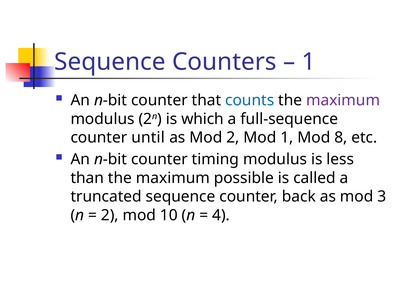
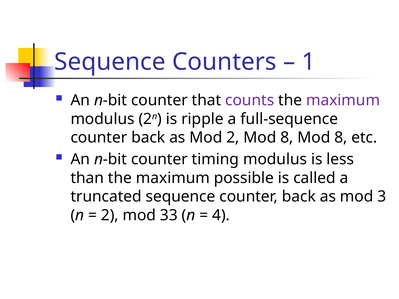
counts colour: blue -> purple
which: which -> ripple
until at (148, 138): until -> back
2 Mod 1: 1 -> 8
10: 10 -> 33
